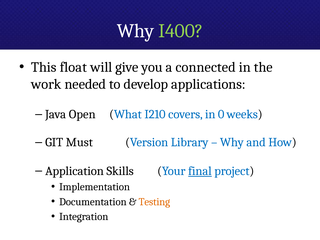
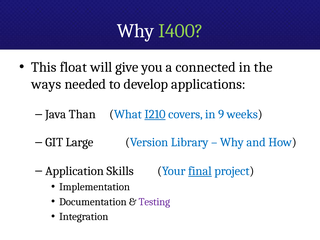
work: work -> ways
Open: Open -> Than
I210 underline: none -> present
0: 0 -> 9
Must: Must -> Large
Testing colour: orange -> purple
